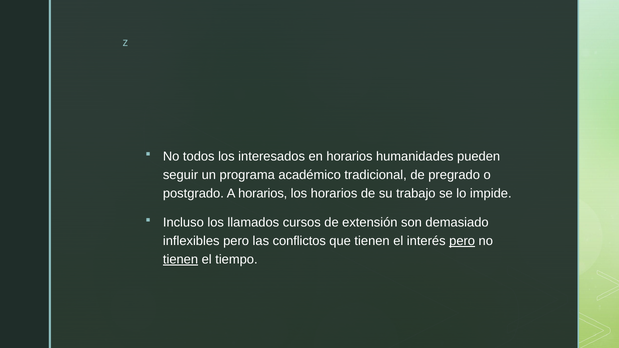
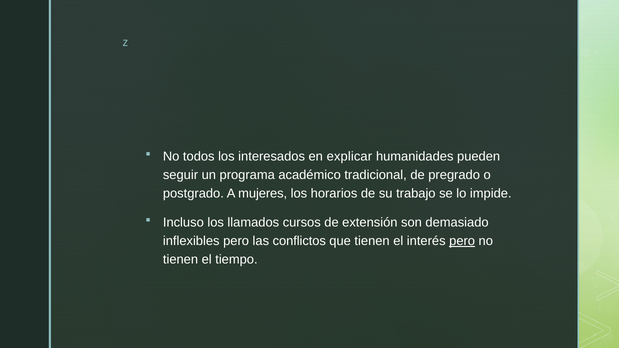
en horarios: horarios -> explicar
A horarios: horarios -> mujeres
tienen at (181, 260) underline: present -> none
